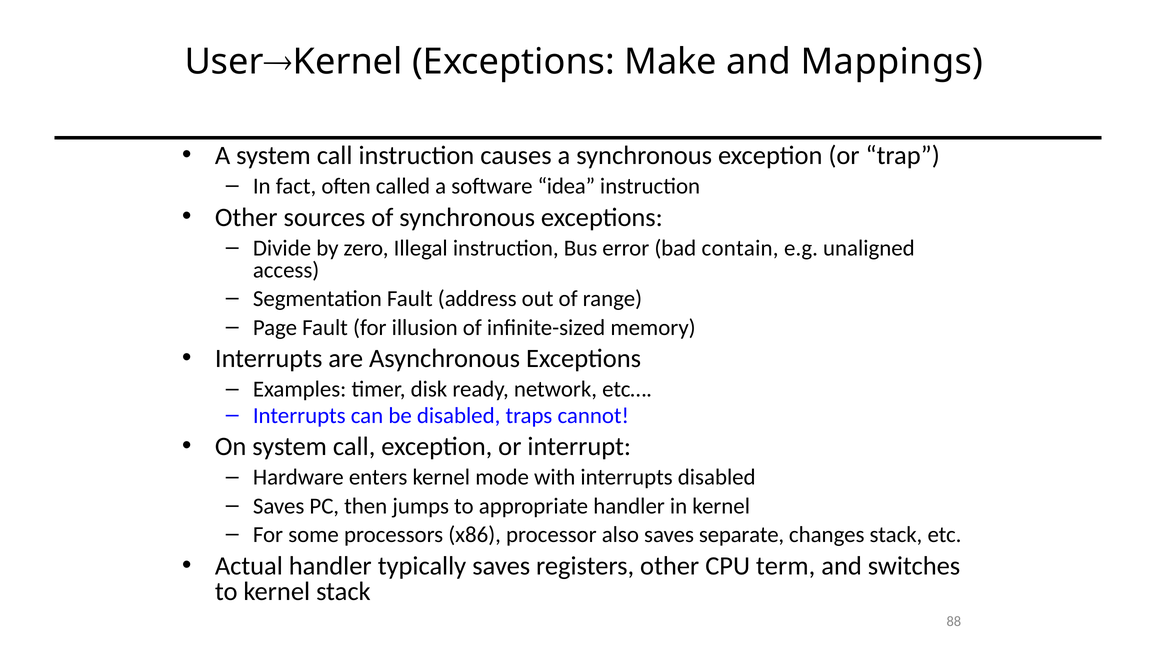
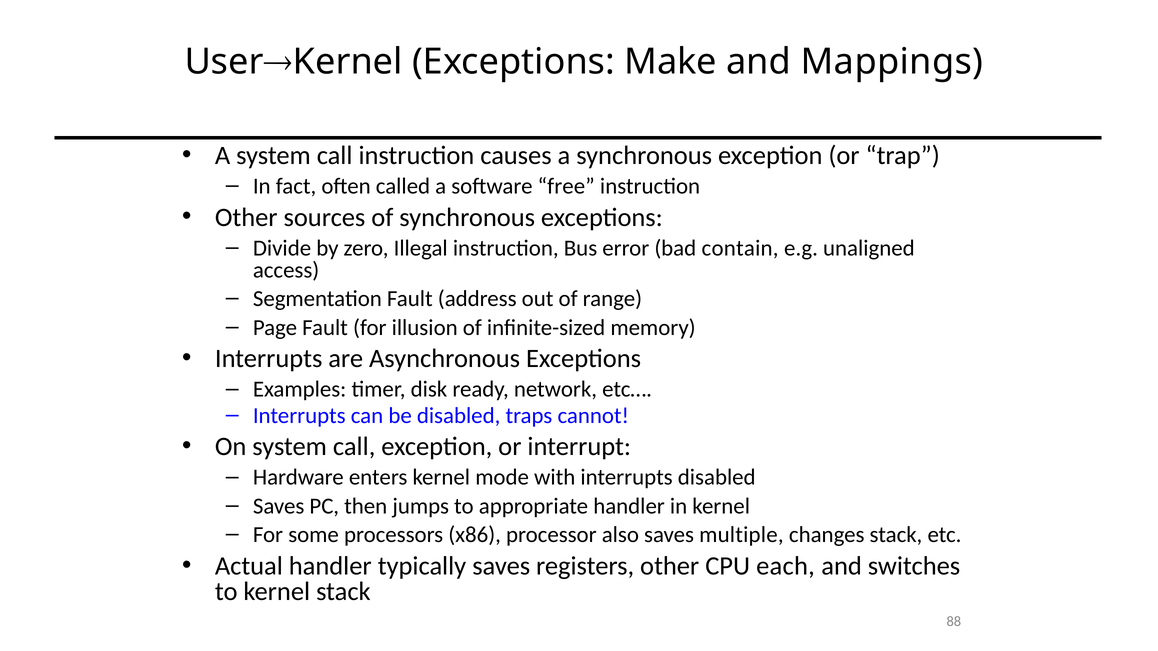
idea: idea -> free
separate: separate -> multiple
term: term -> each
